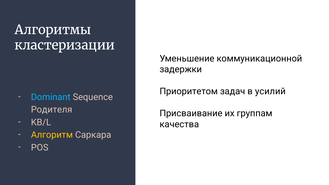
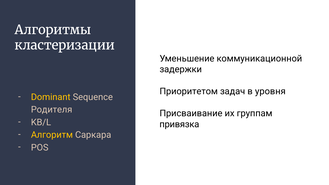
усилий: усилий -> уровня
Dominant colour: light blue -> yellow
качества: качества -> привязка
